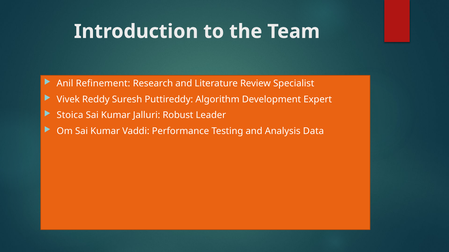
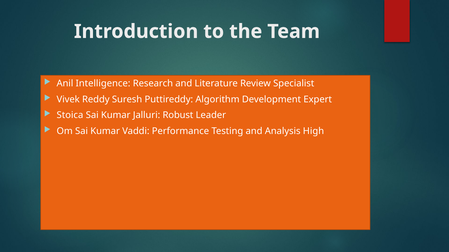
Refinement: Refinement -> Intelligence
Data: Data -> High
